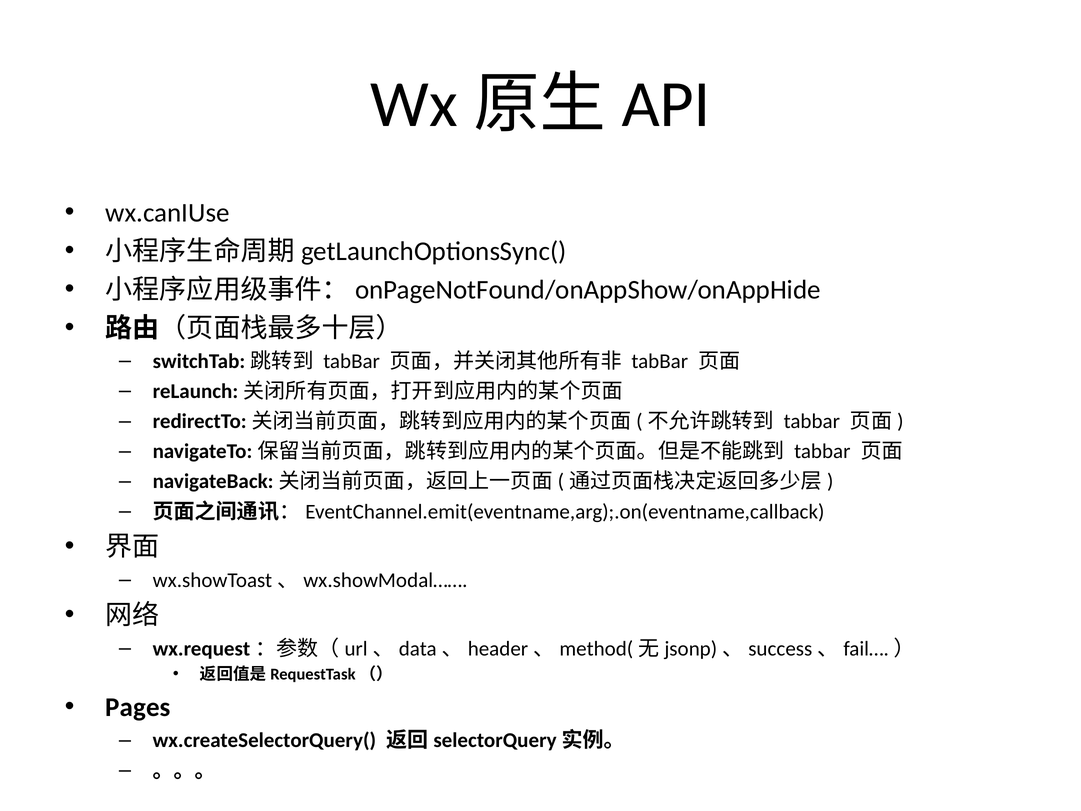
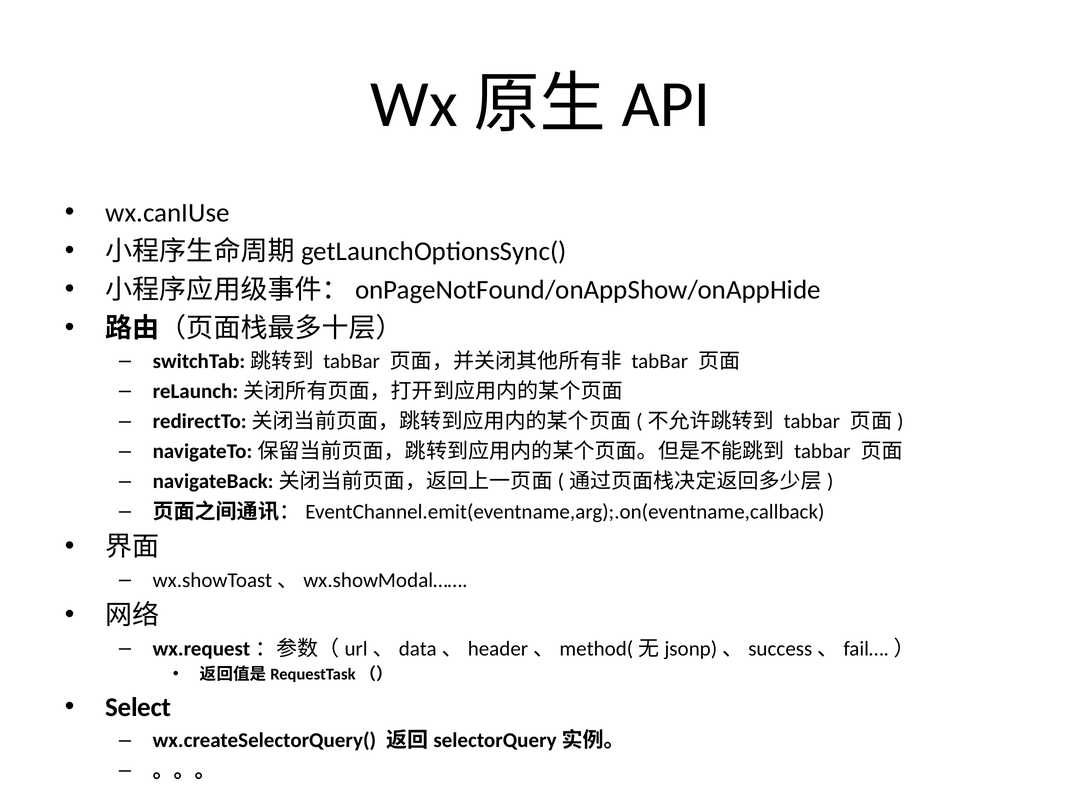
Pages: Pages -> Select
